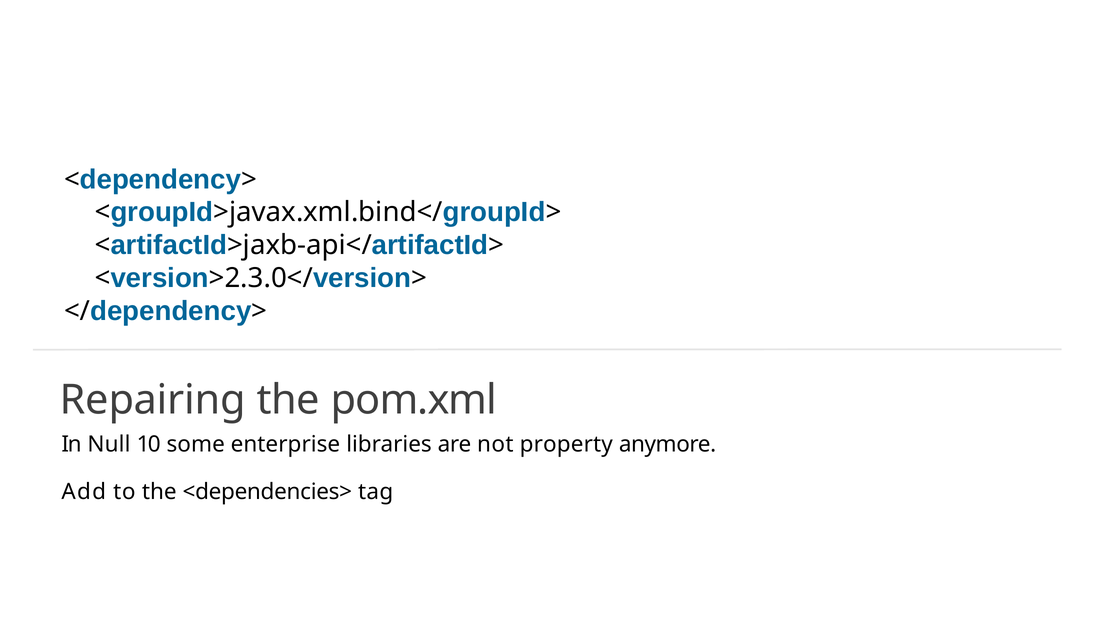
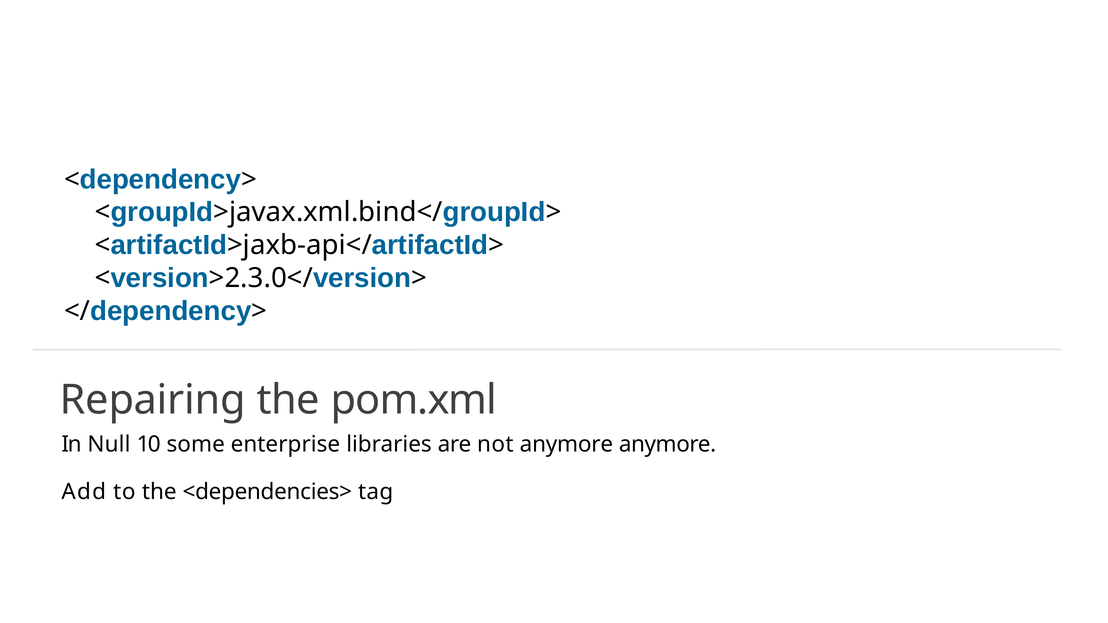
not property: property -> anymore
